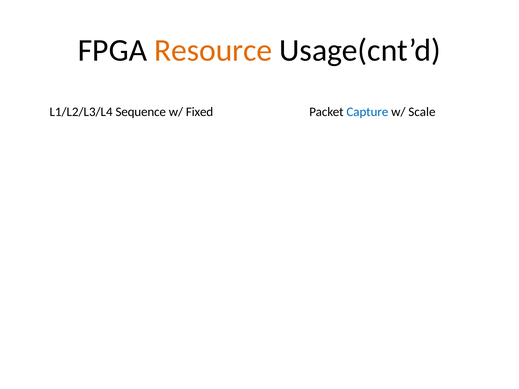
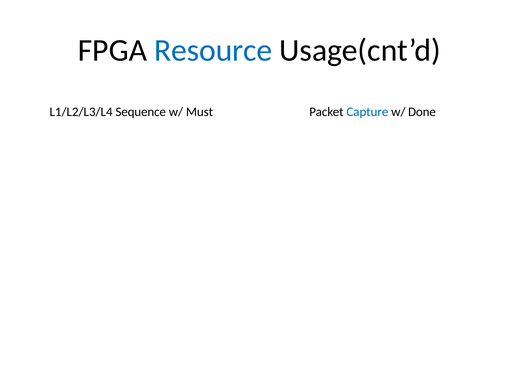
Resource colour: orange -> blue
Fixed: Fixed -> Must
Scale: Scale -> Done
